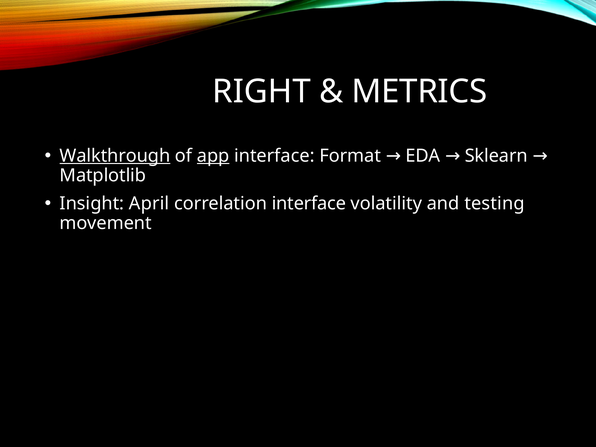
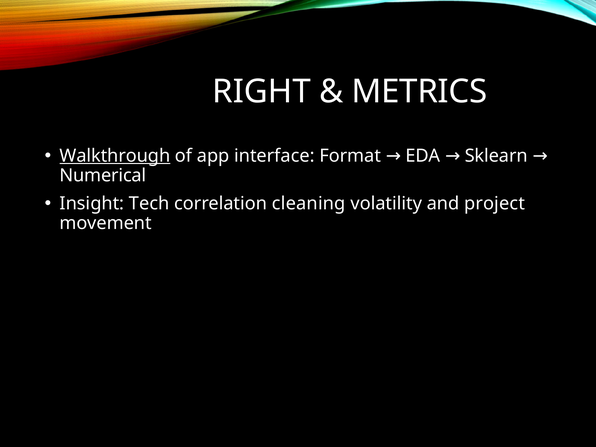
app underline: present -> none
Matplotlib: Matplotlib -> Numerical
April: April -> Tech
correlation interface: interface -> cleaning
testing: testing -> project
